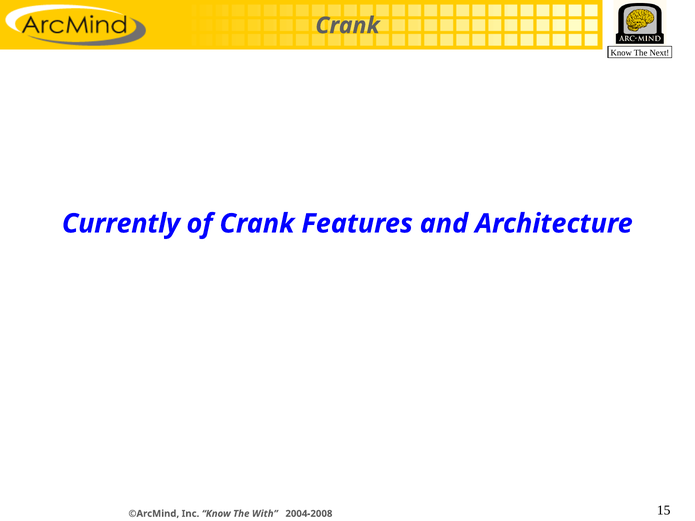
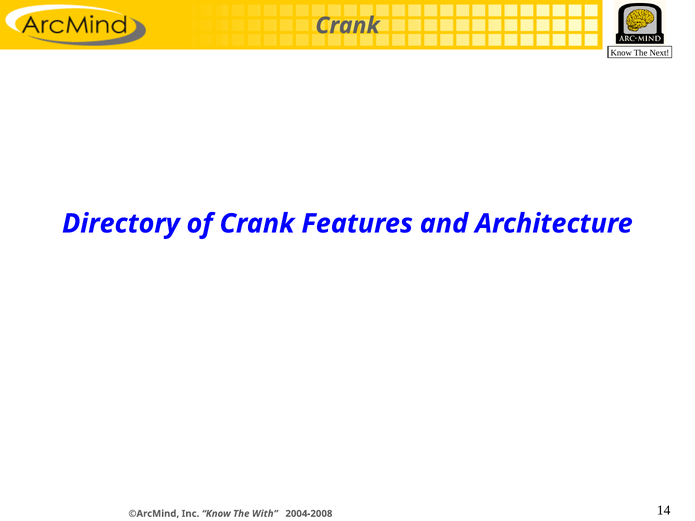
Currently: Currently -> Directory
15: 15 -> 14
